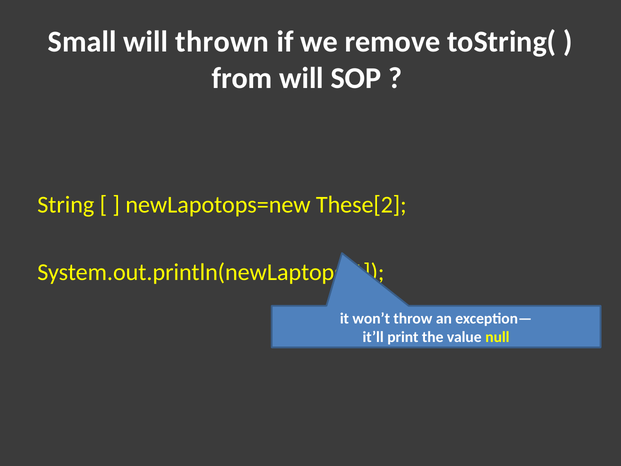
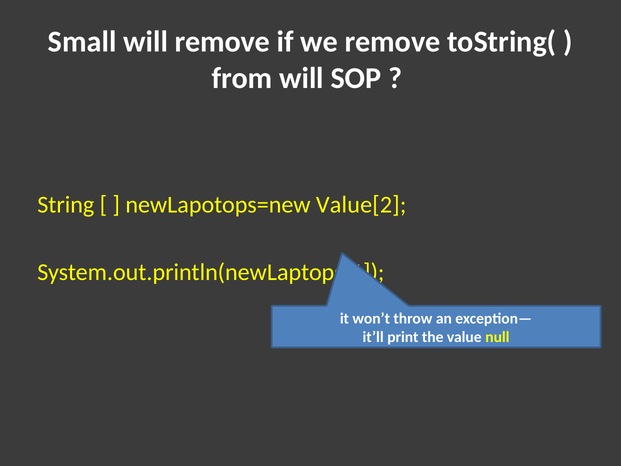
will thrown: thrown -> remove
These[2: These[2 -> Value[2
